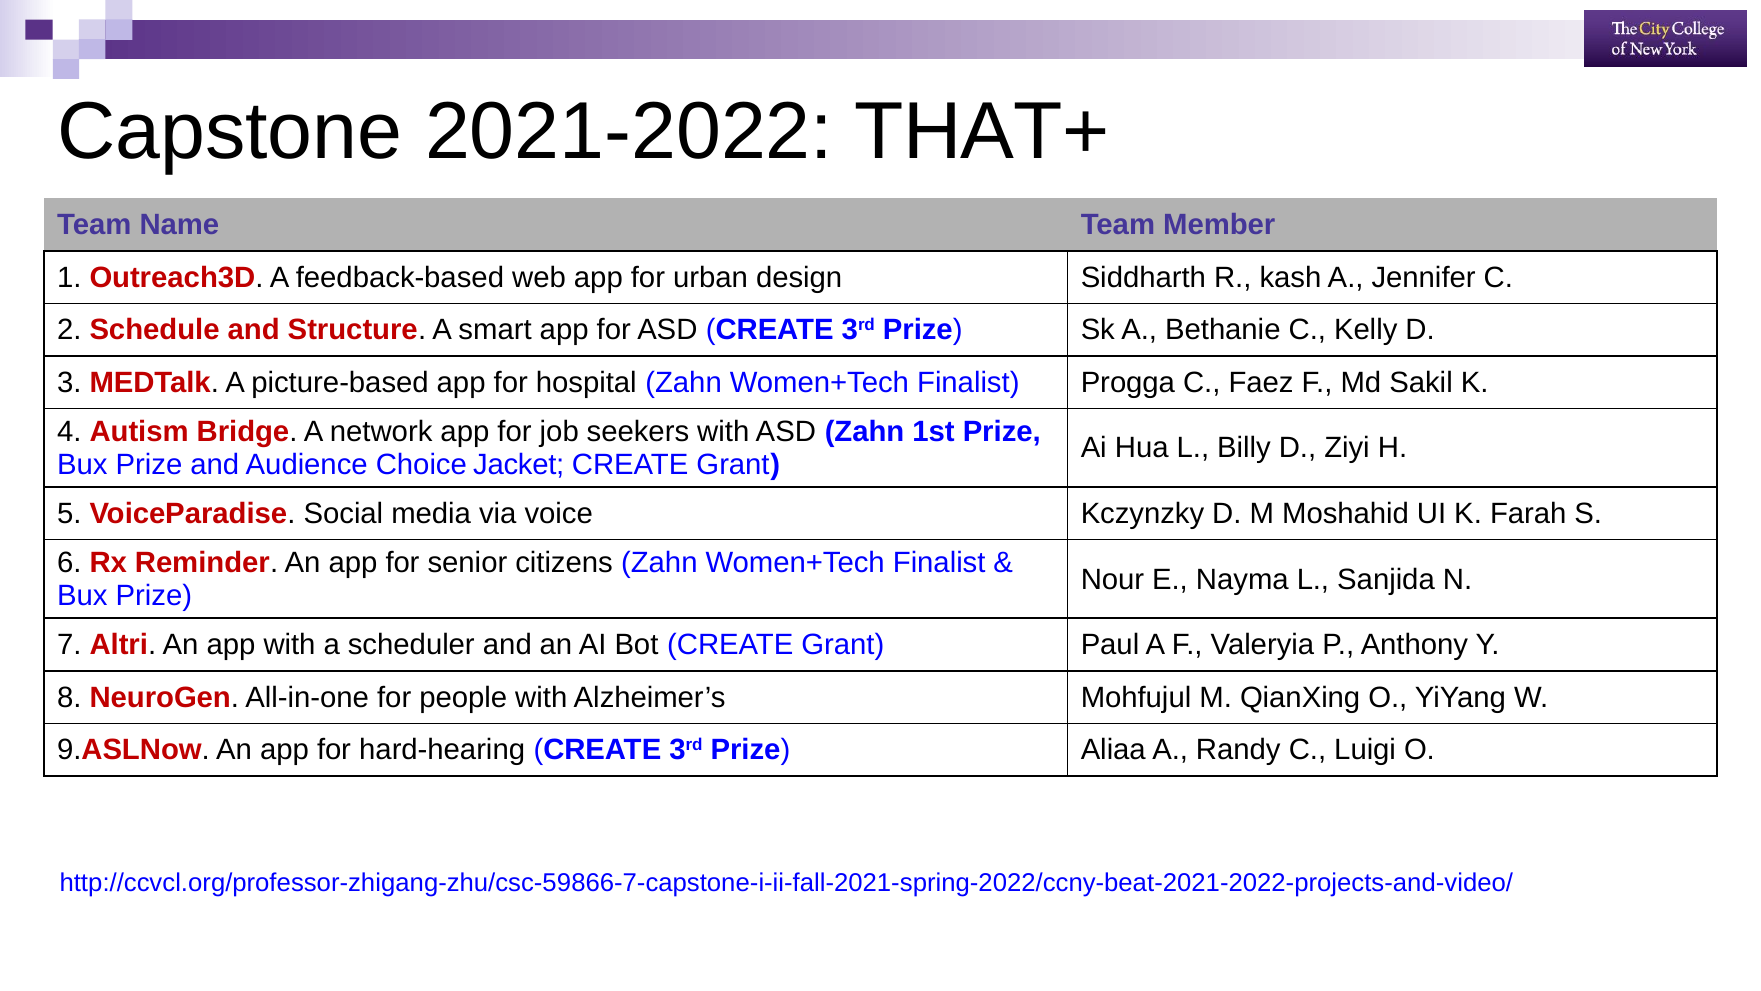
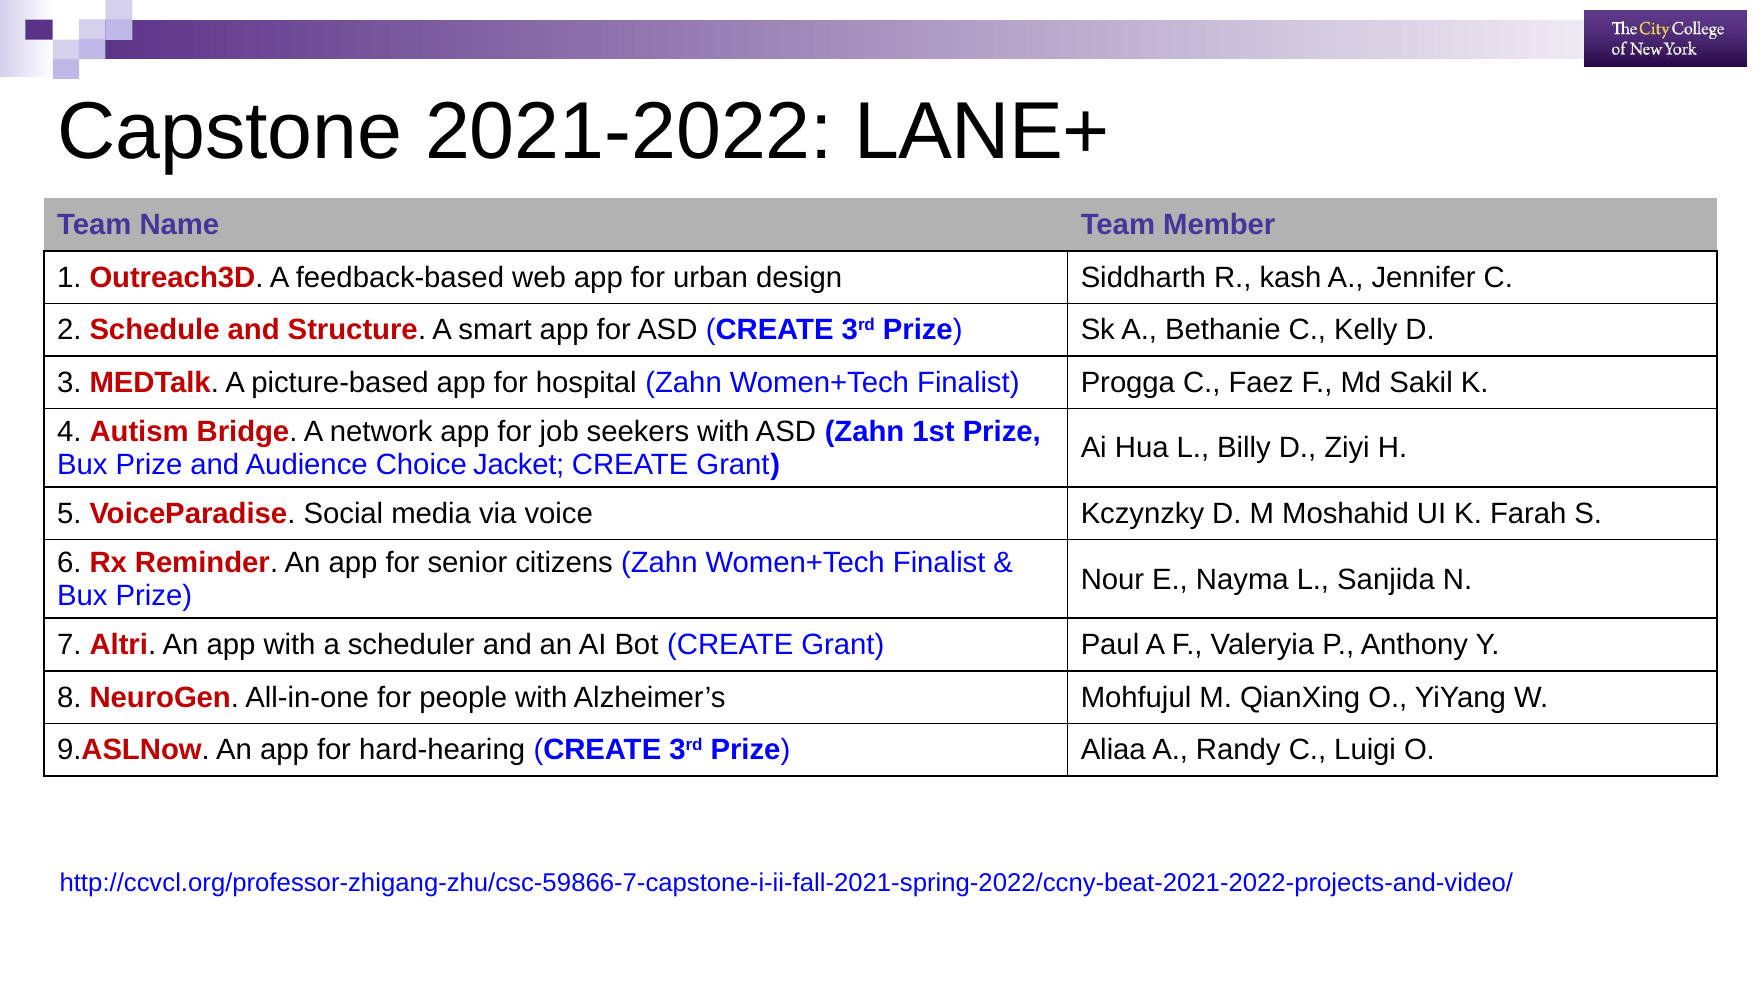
THAT+: THAT+ -> LANE+
